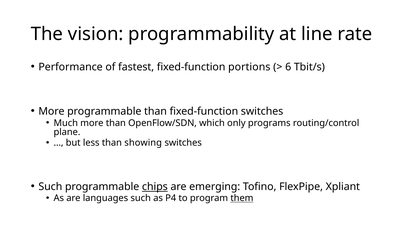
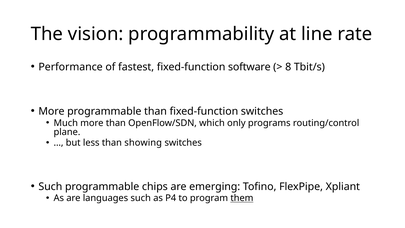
portions: portions -> software
6: 6 -> 8
chips underline: present -> none
